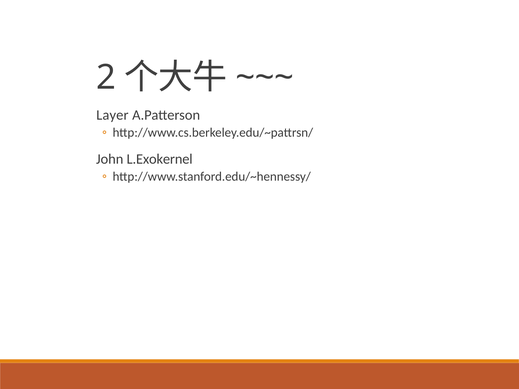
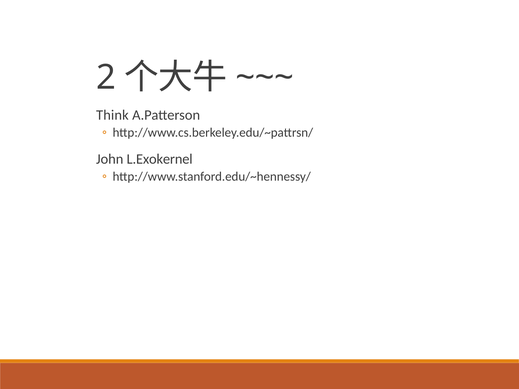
Layer: Layer -> Think
